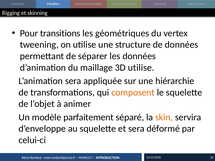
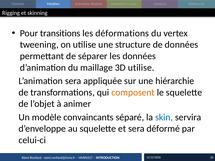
géométriques: géométriques -> déformations
parfaitement: parfaitement -> convaincants
skin colour: orange -> blue
